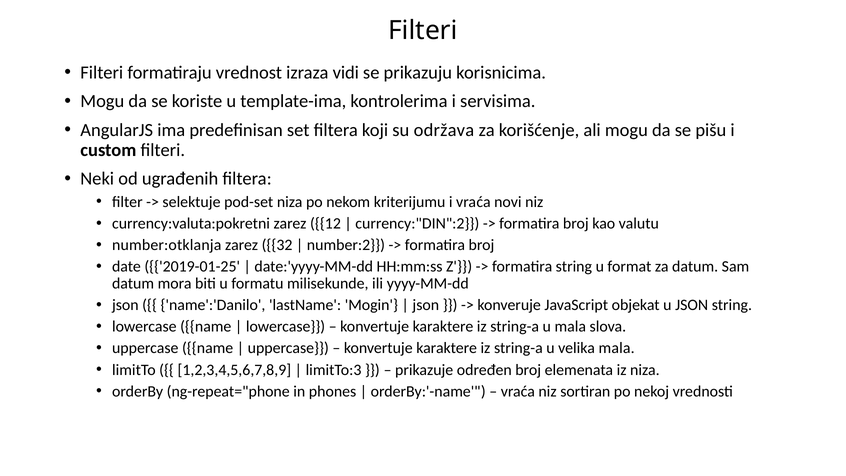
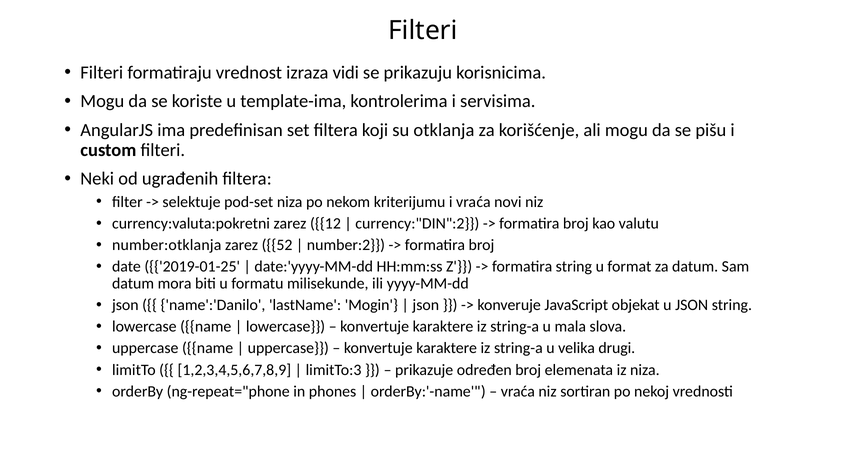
održava: održava -> otklanja
32: 32 -> 52
velika mala: mala -> drugi
